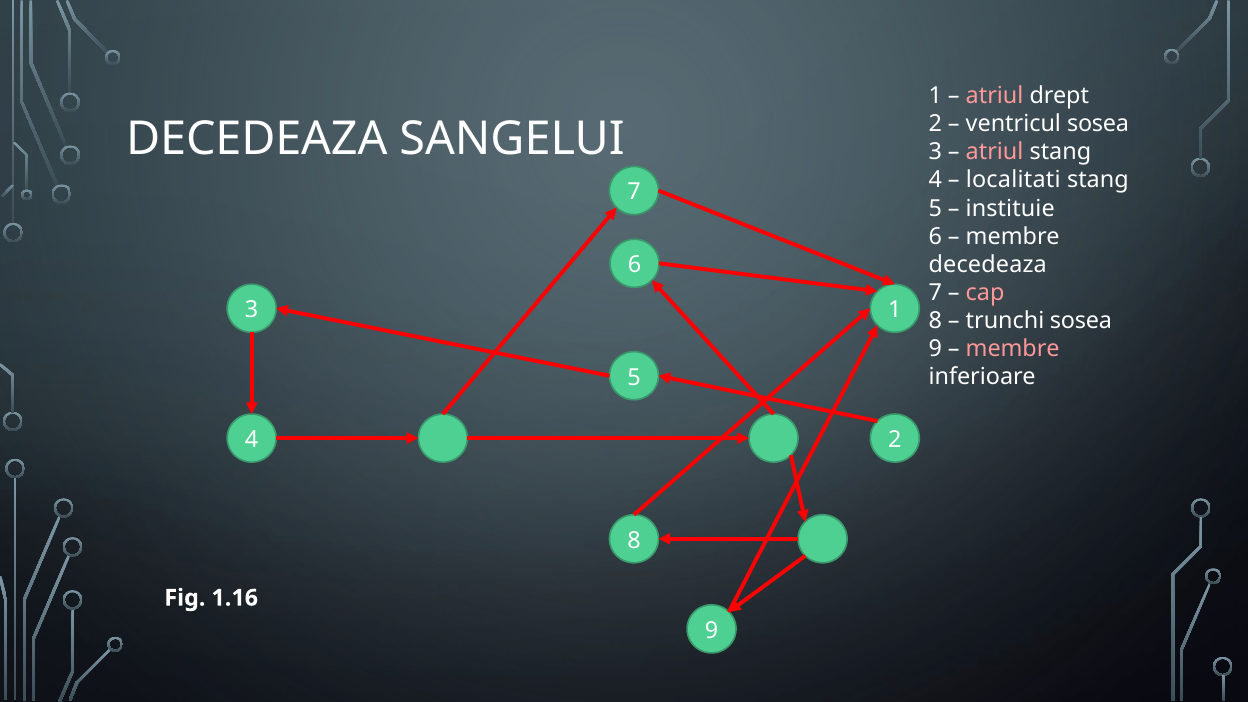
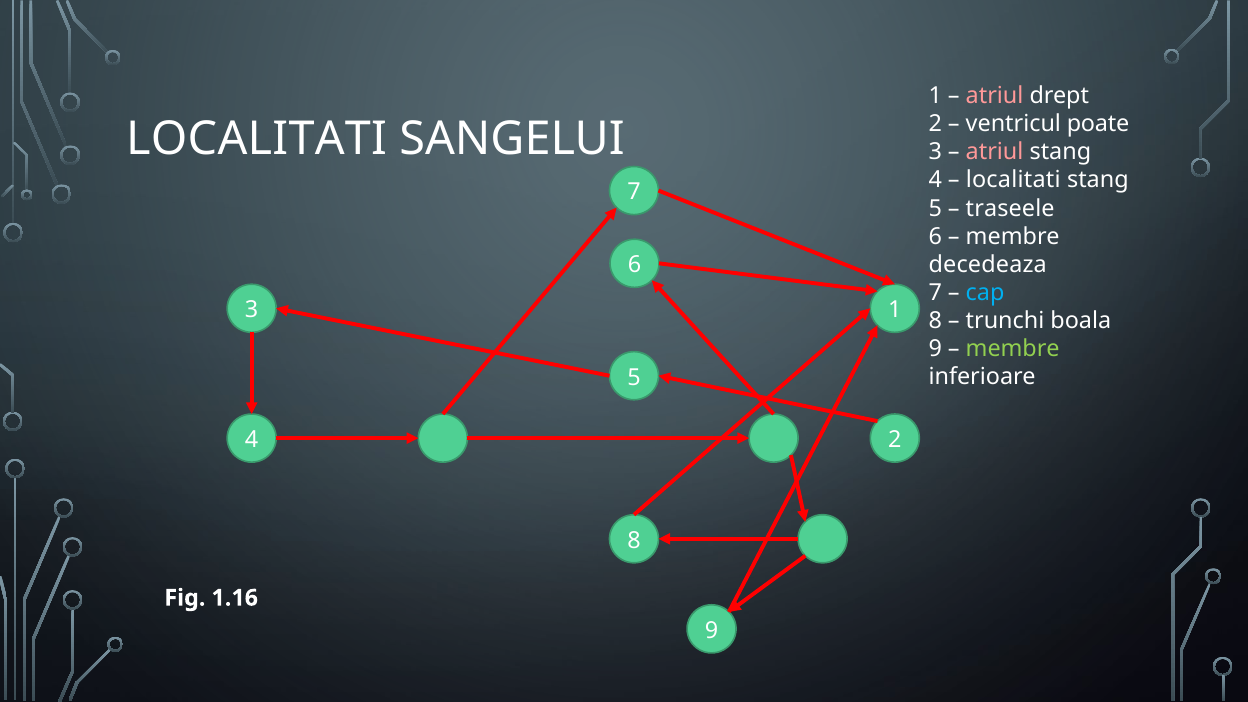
ventricul sosea: sosea -> poate
DECEDEAZA at (257, 139): DECEDEAZA -> LOCALITATI
instituie: instituie -> traseele
cap colour: pink -> light blue
trunchi sosea: sosea -> boala
membre at (1013, 349) colour: pink -> light green
